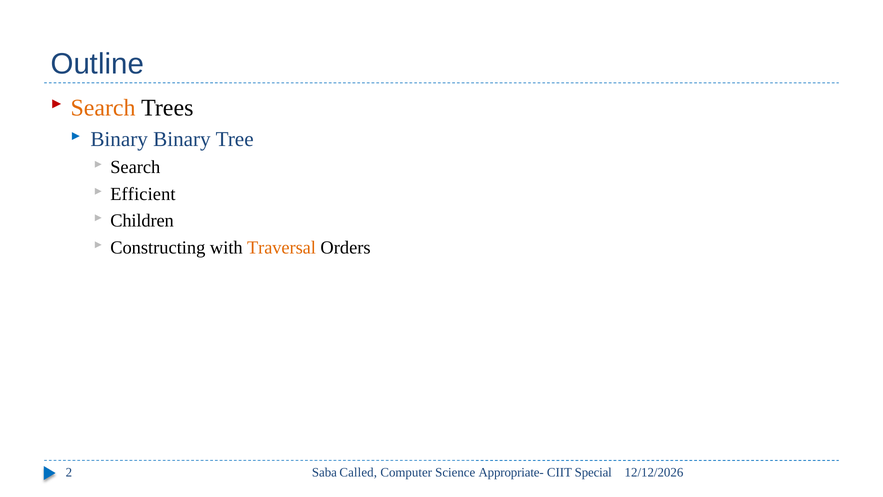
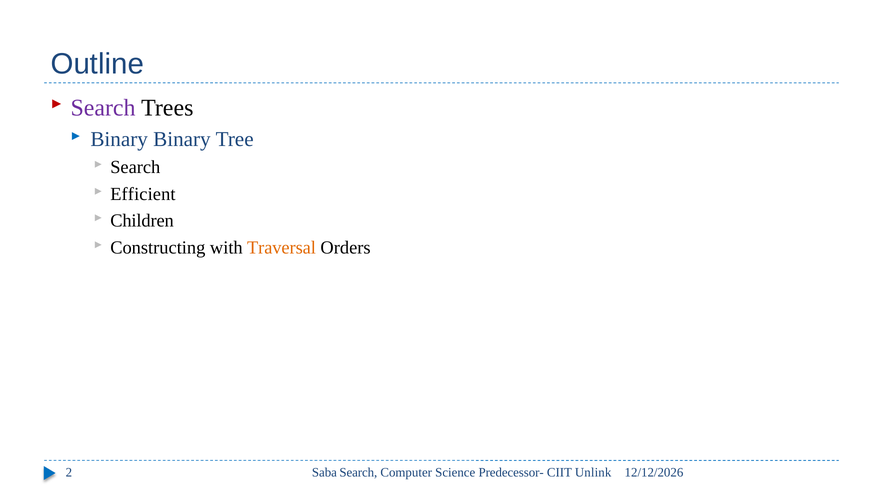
Search at (103, 108) colour: orange -> purple
Saba Called: Called -> Search
Appropriate-: Appropriate- -> Predecessor-
Special: Special -> Unlink
